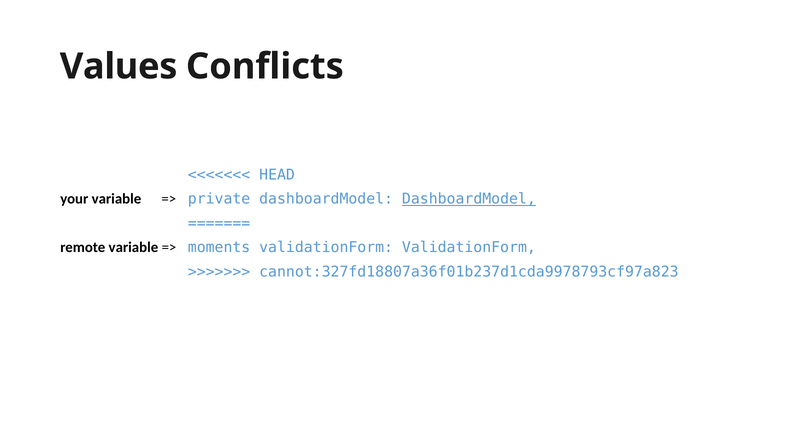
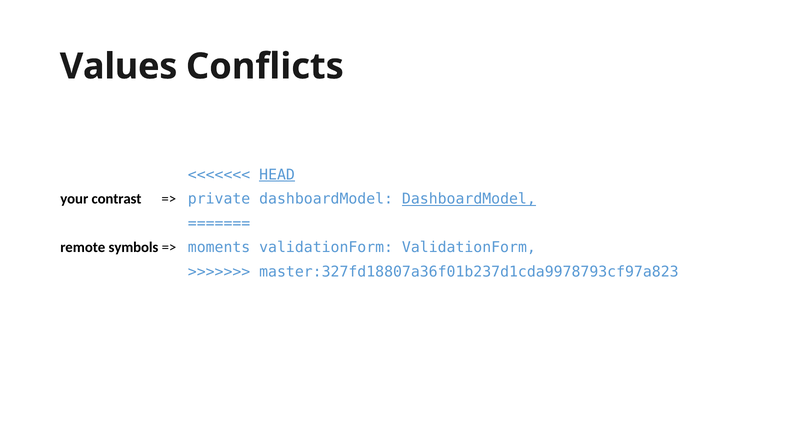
HEAD underline: none -> present
your variable: variable -> contrast
remote variable: variable -> symbols
cannot:327fd18807a36f01b237d1cda9978793cf97a823: cannot:327fd18807a36f01b237d1cda9978793cf97a823 -> master:327fd18807a36f01b237d1cda9978793cf97a823
